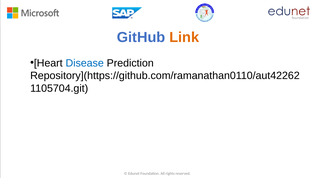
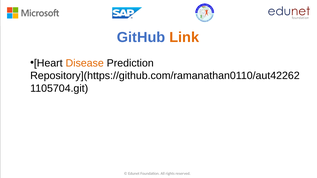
Disease colour: blue -> orange
